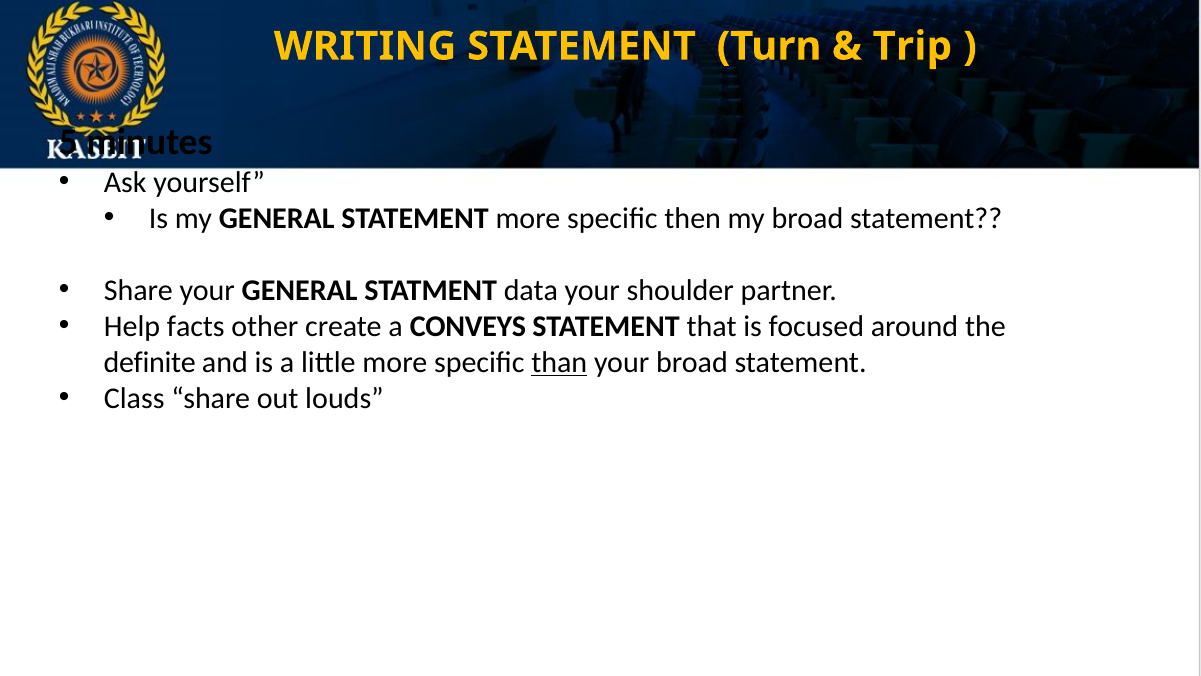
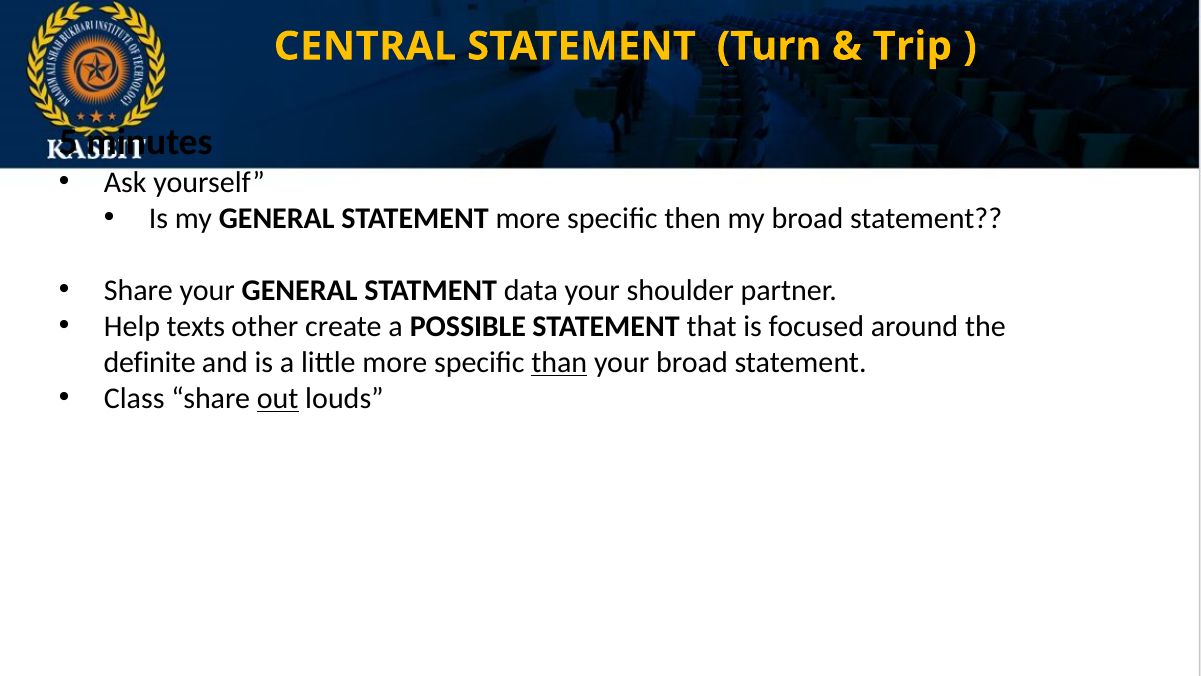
WRITING: WRITING -> CENTRAL
facts: facts -> texts
CONVEYS: CONVEYS -> POSSIBLE
out underline: none -> present
